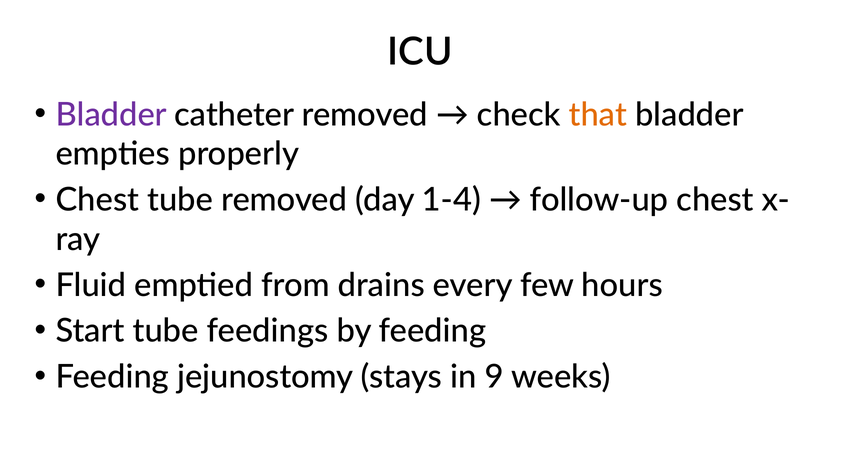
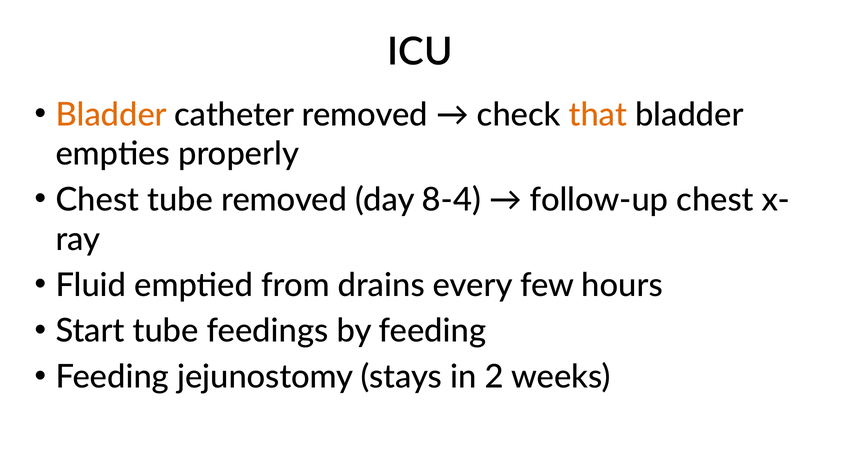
Bladder at (111, 115) colour: purple -> orange
1-4: 1-4 -> 8-4
9: 9 -> 2
